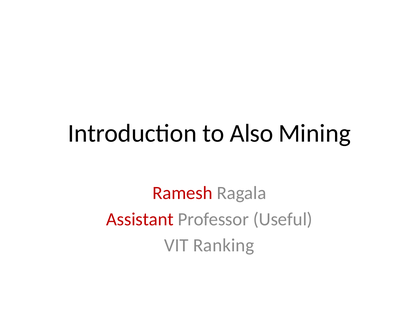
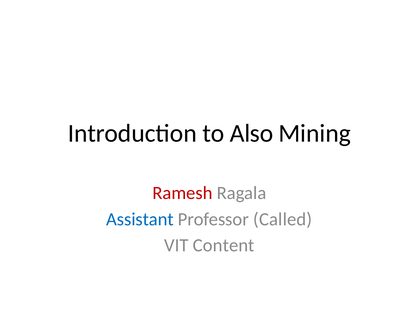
Assistant colour: red -> blue
Useful: Useful -> Called
Ranking: Ranking -> Content
